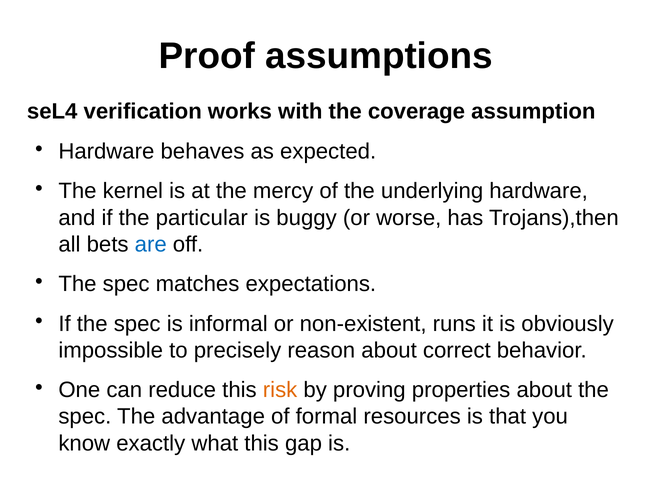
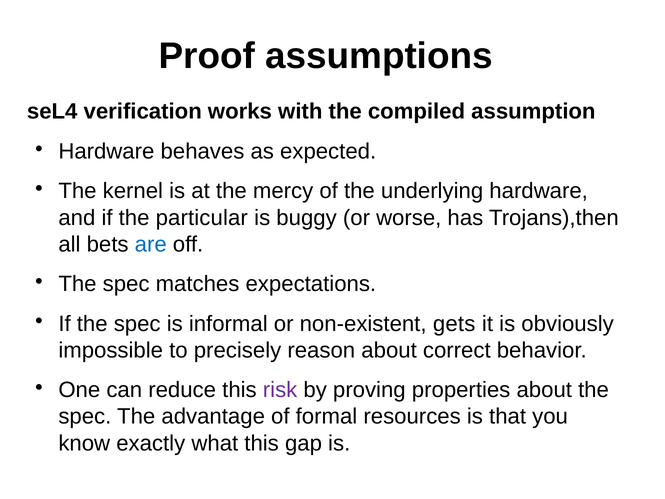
coverage: coverage -> compiled
runs: runs -> gets
risk colour: orange -> purple
